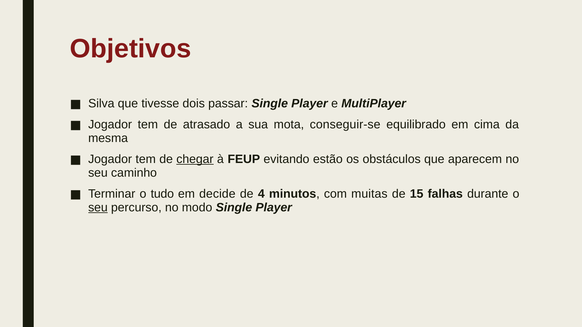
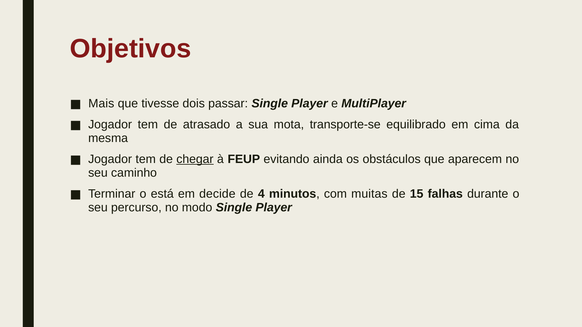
Silva: Silva -> Mais
conseguir-se: conseguir-se -> transporte-se
estão: estão -> ainda
tudo: tudo -> está
seu at (98, 208) underline: present -> none
